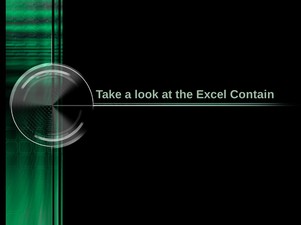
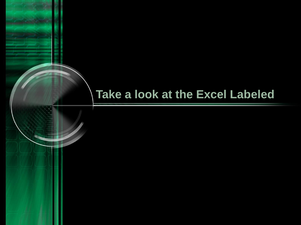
Contain: Contain -> Labeled
